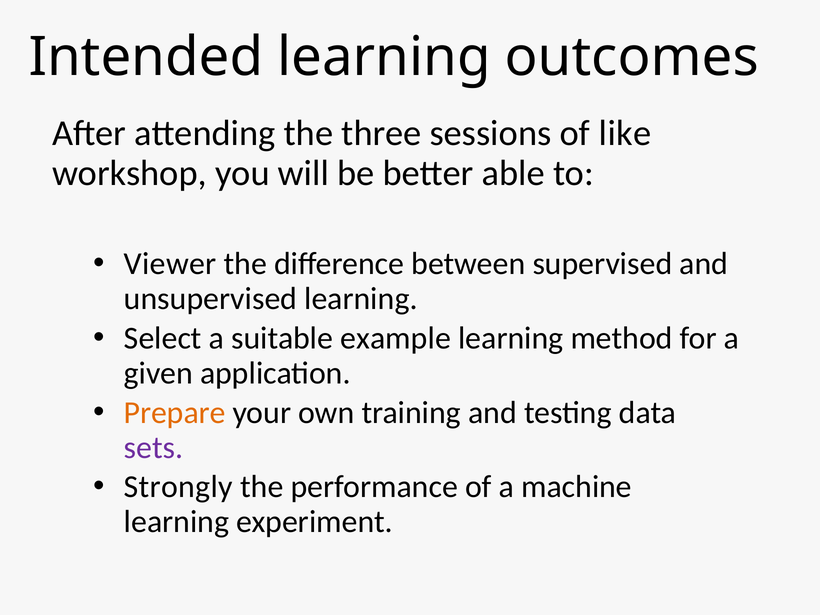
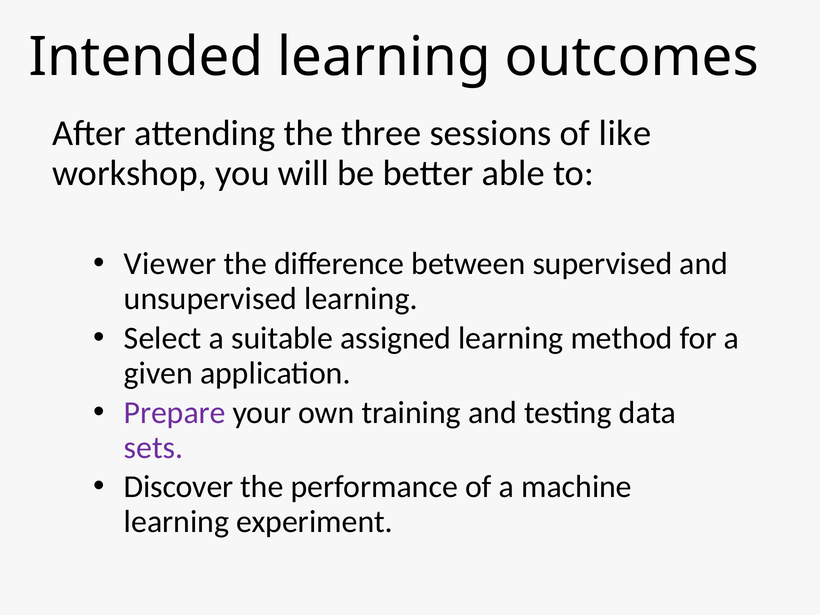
example: example -> assigned
Prepare colour: orange -> purple
Strongly: Strongly -> Discover
